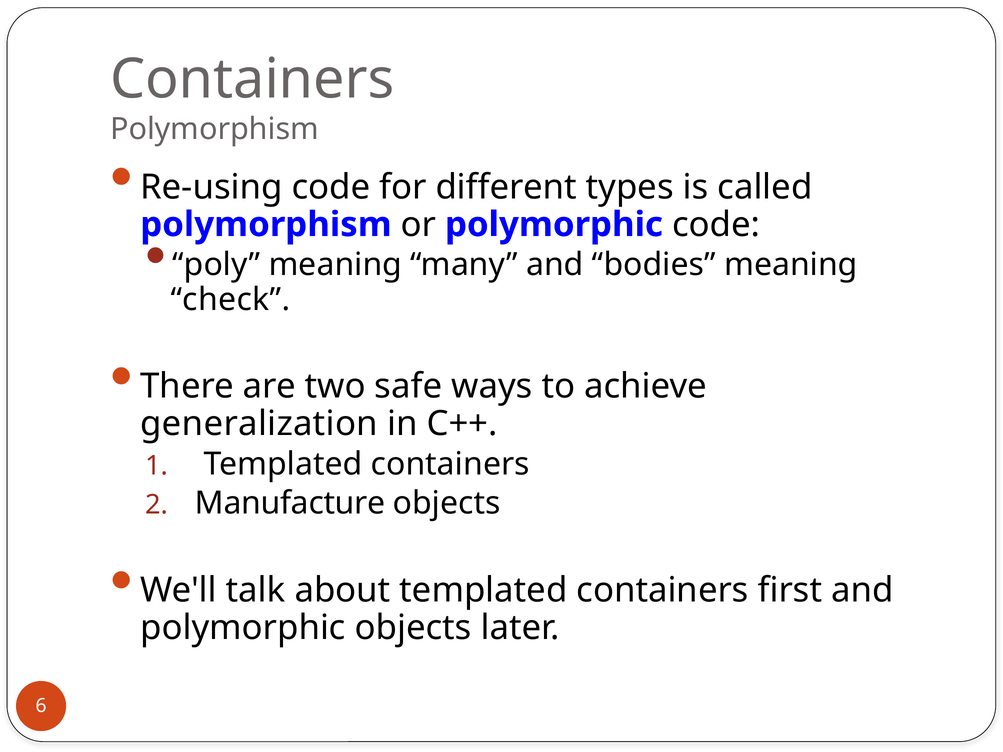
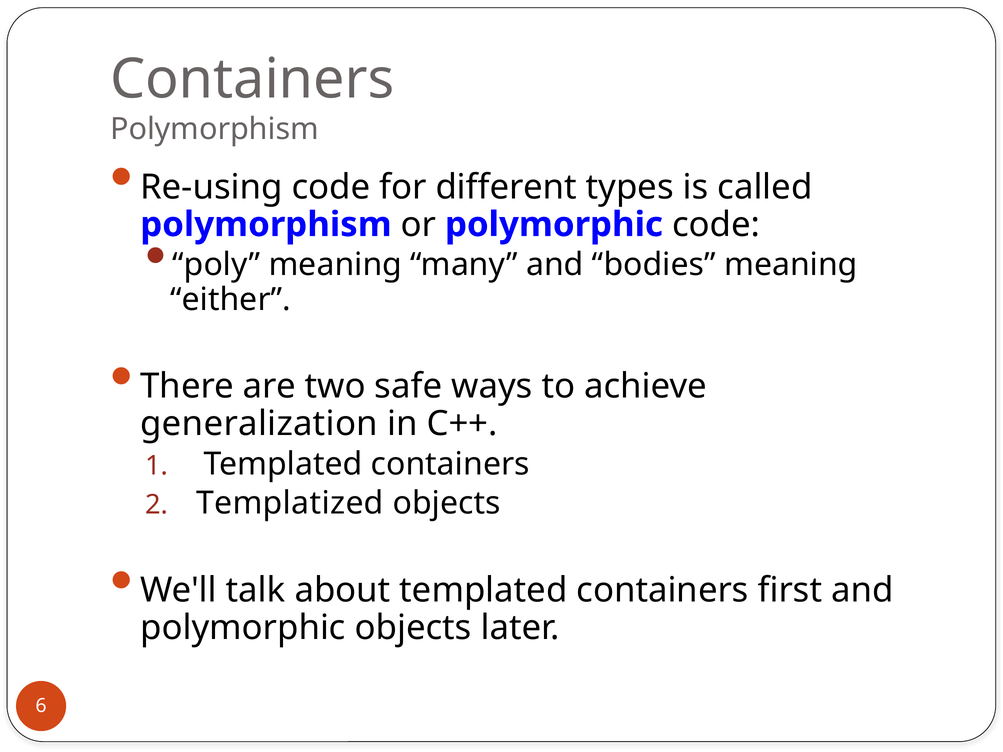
check: check -> either
Manufacture: Manufacture -> Templatized
